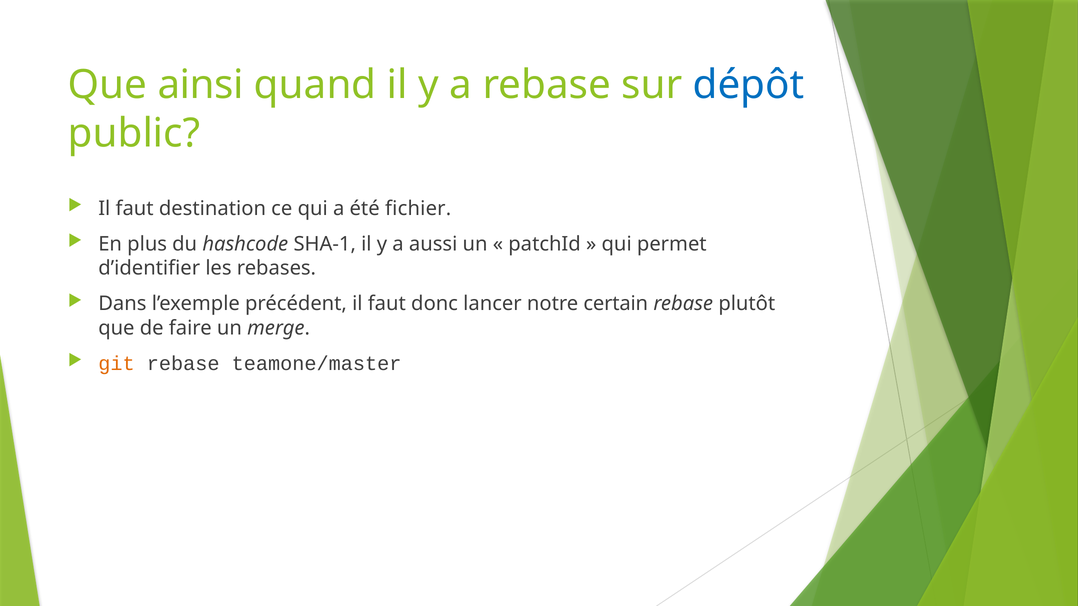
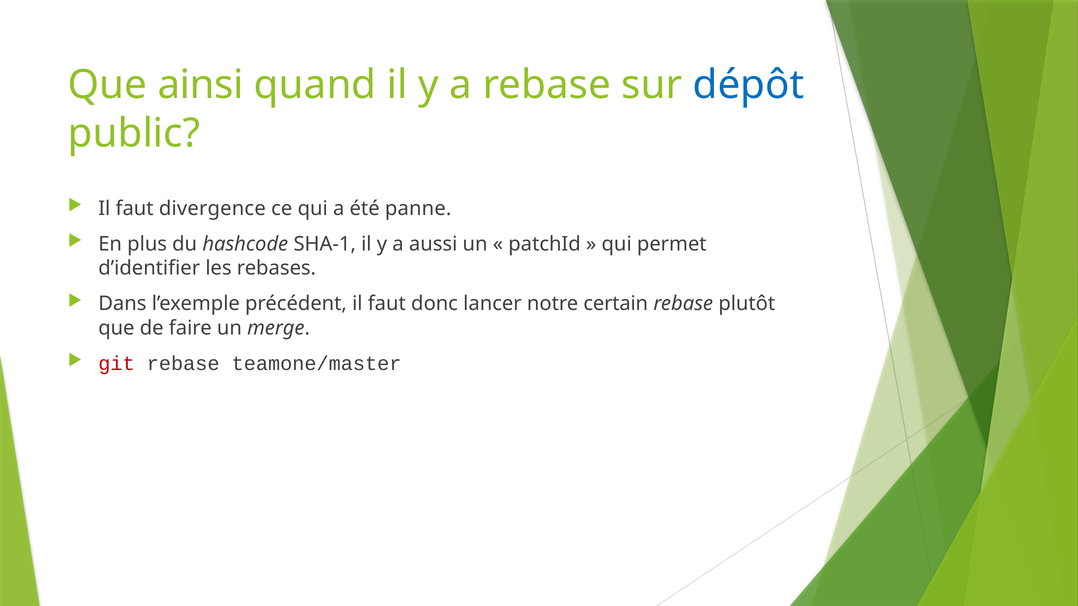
destination: destination -> divergence
fichier: fichier -> panne
git colour: orange -> red
